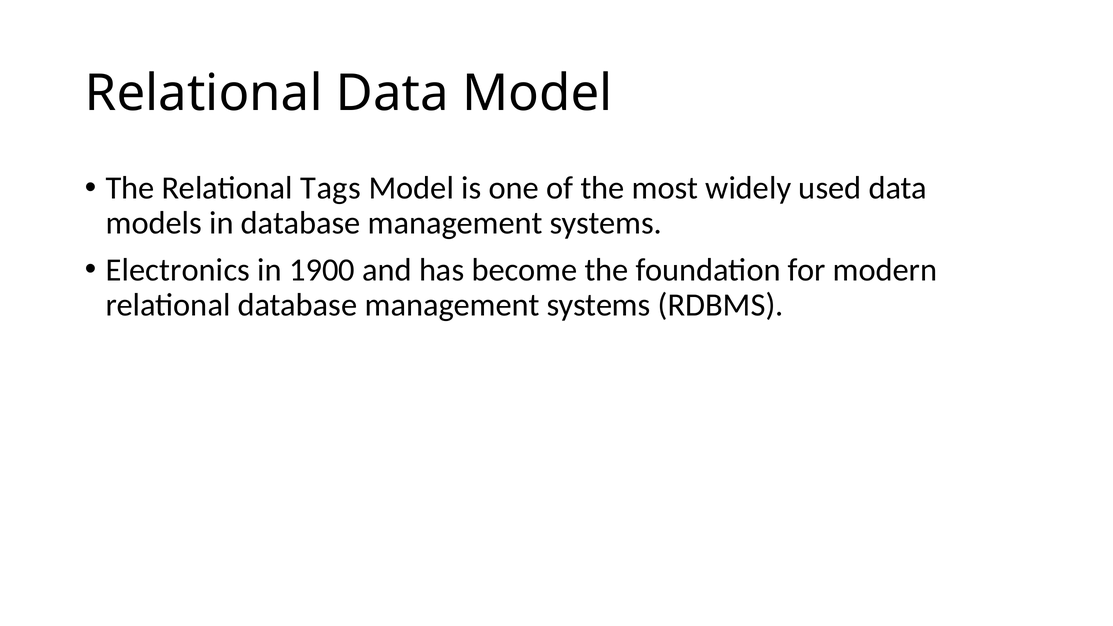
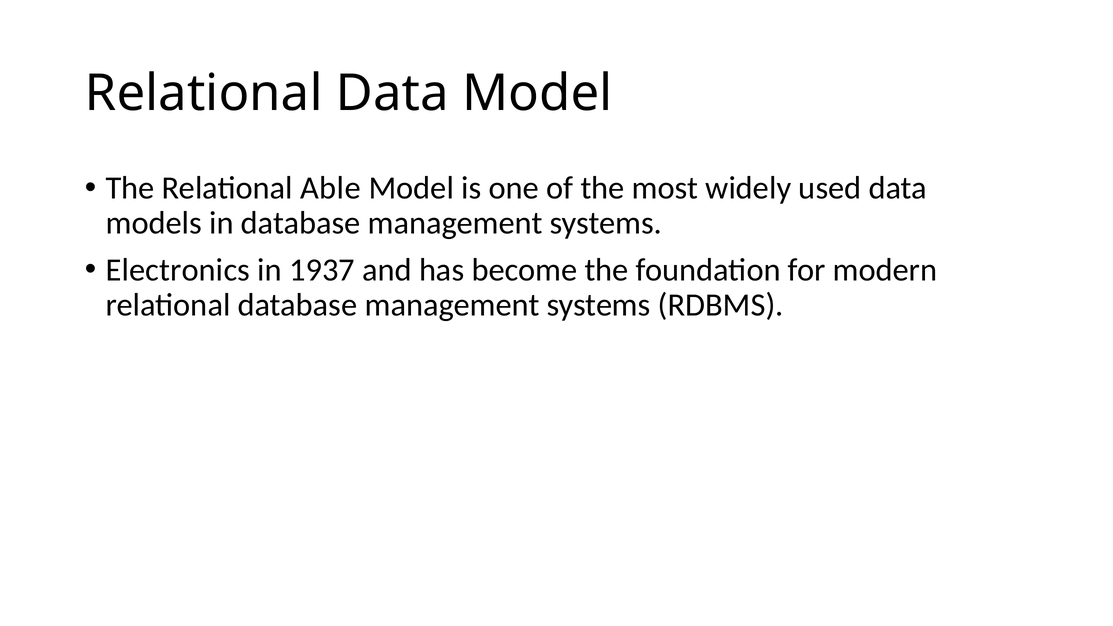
Tags: Tags -> Able
1900: 1900 -> 1937
